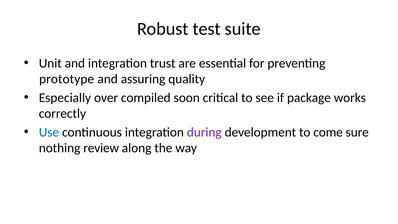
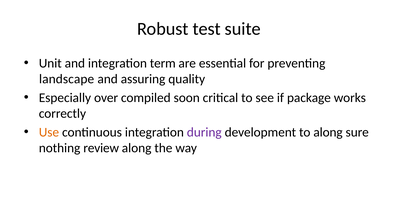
trust: trust -> term
prototype: prototype -> landscape
Use colour: blue -> orange
to come: come -> along
